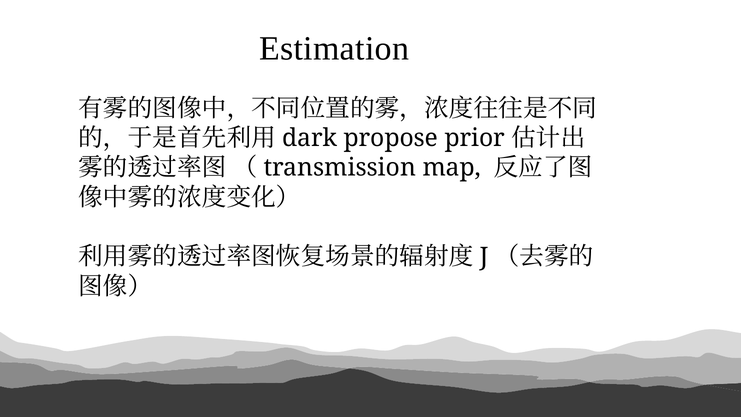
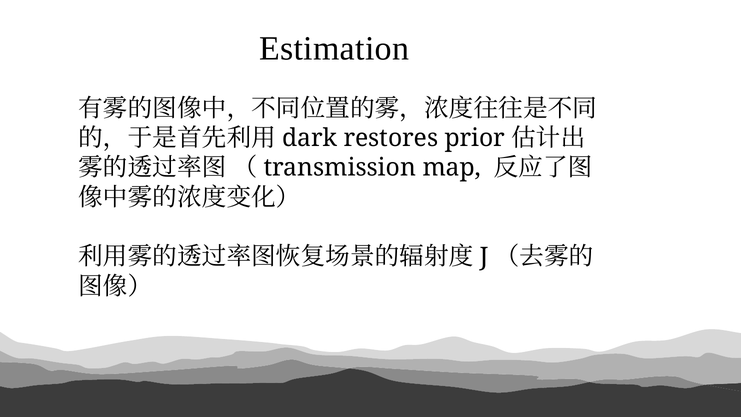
propose: propose -> restores
